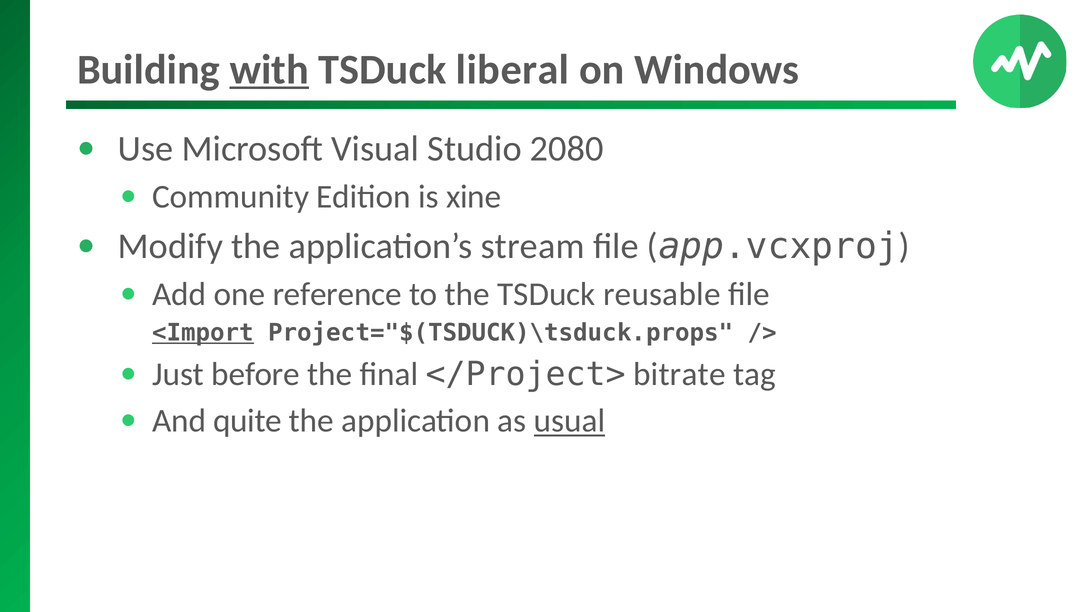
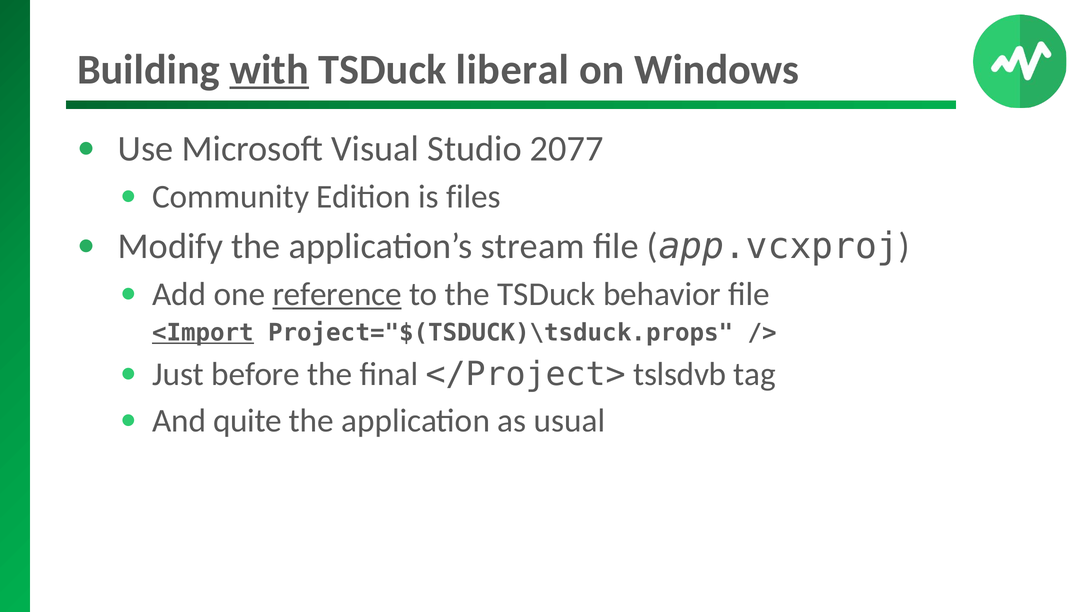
2080: 2080 -> 2077
xine: xine -> files
reference underline: none -> present
reusable: reusable -> behavior
bitrate: bitrate -> tslsdvb
usual underline: present -> none
